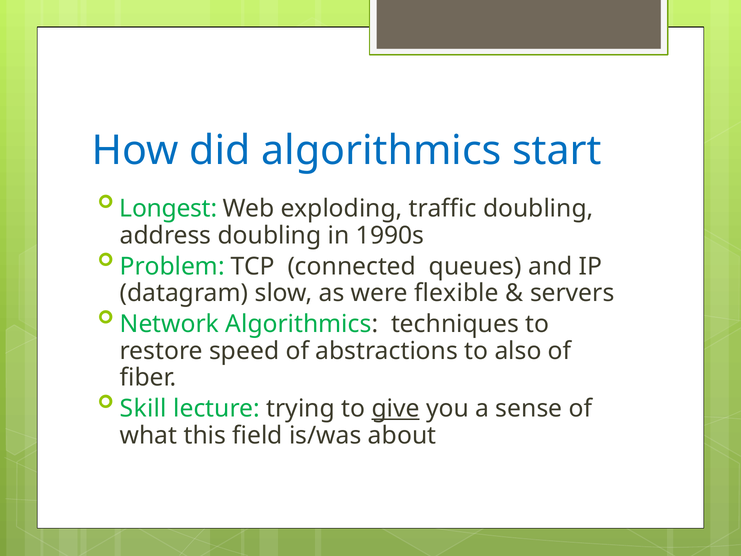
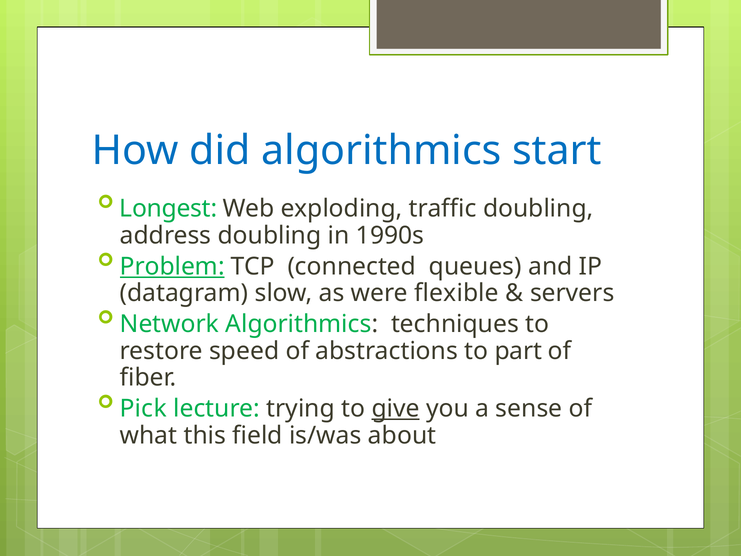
Problem underline: none -> present
also: also -> part
Skill: Skill -> Pick
